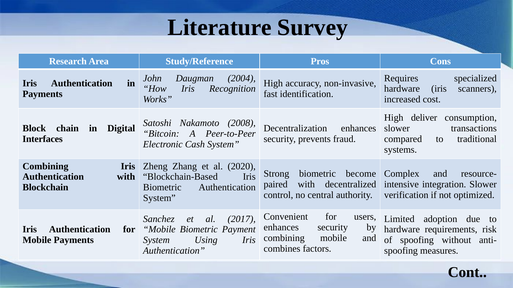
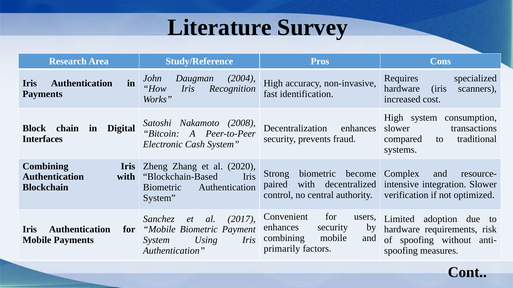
High deliver: deliver -> system
combines: combines -> primarily
